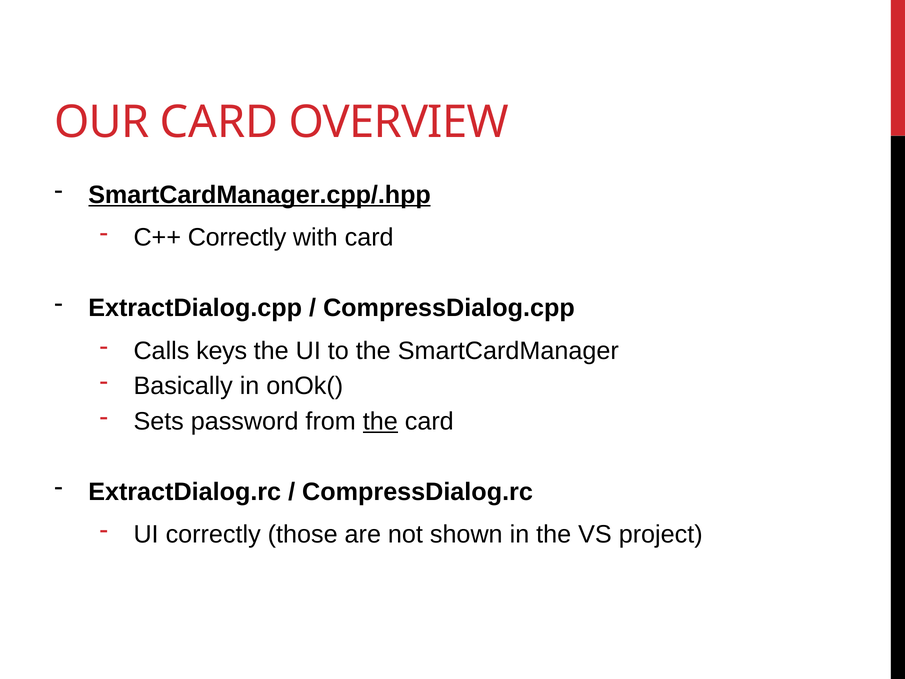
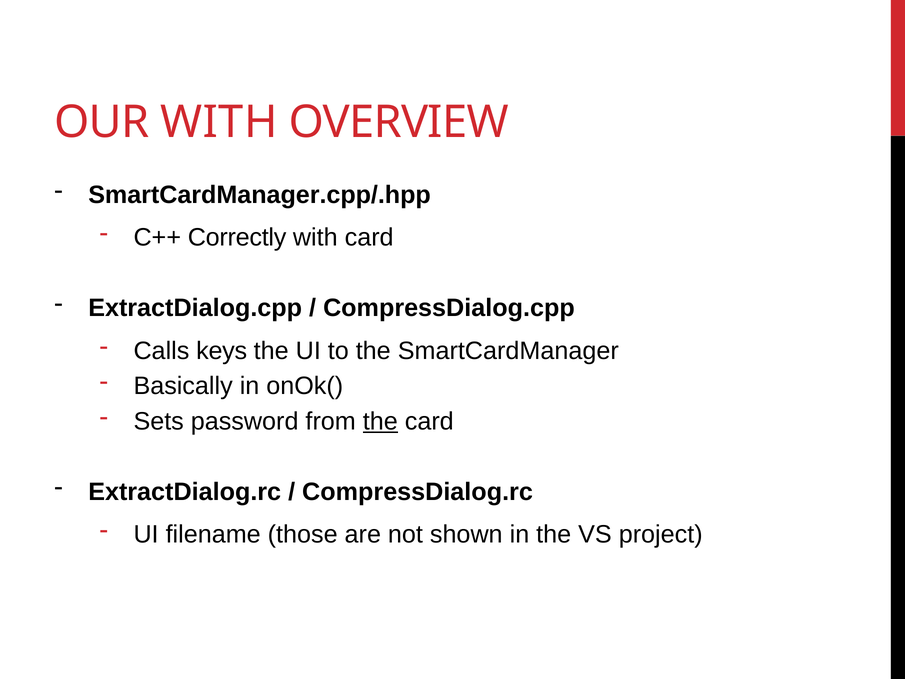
OUR CARD: CARD -> WITH
SmartCardManager.cpp/.hpp underline: present -> none
UI correctly: correctly -> filename
